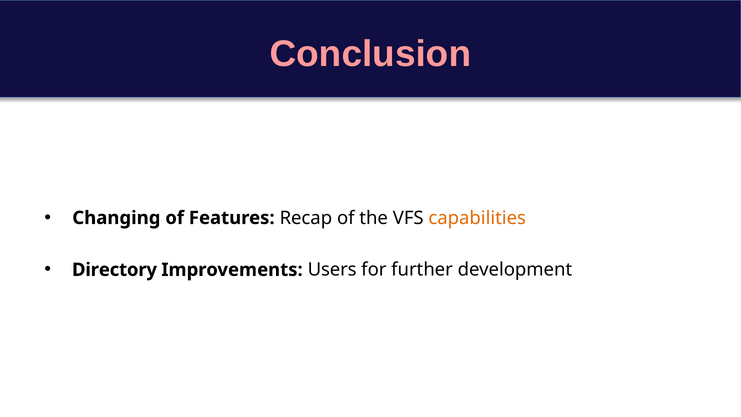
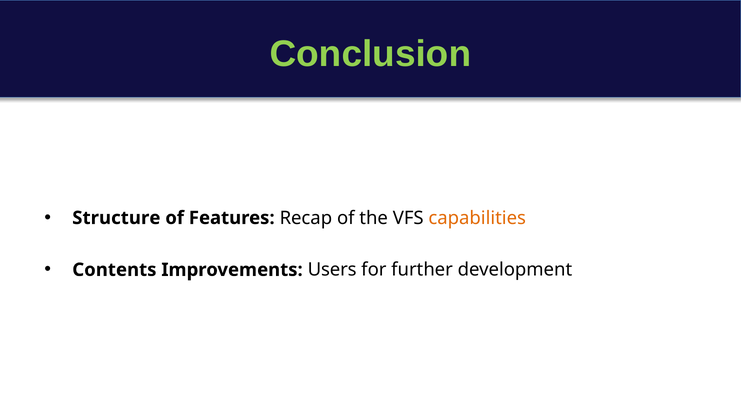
Conclusion colour: pink -> light green
Changing: Changing -> Structure
Directory: Directory -> Contents
